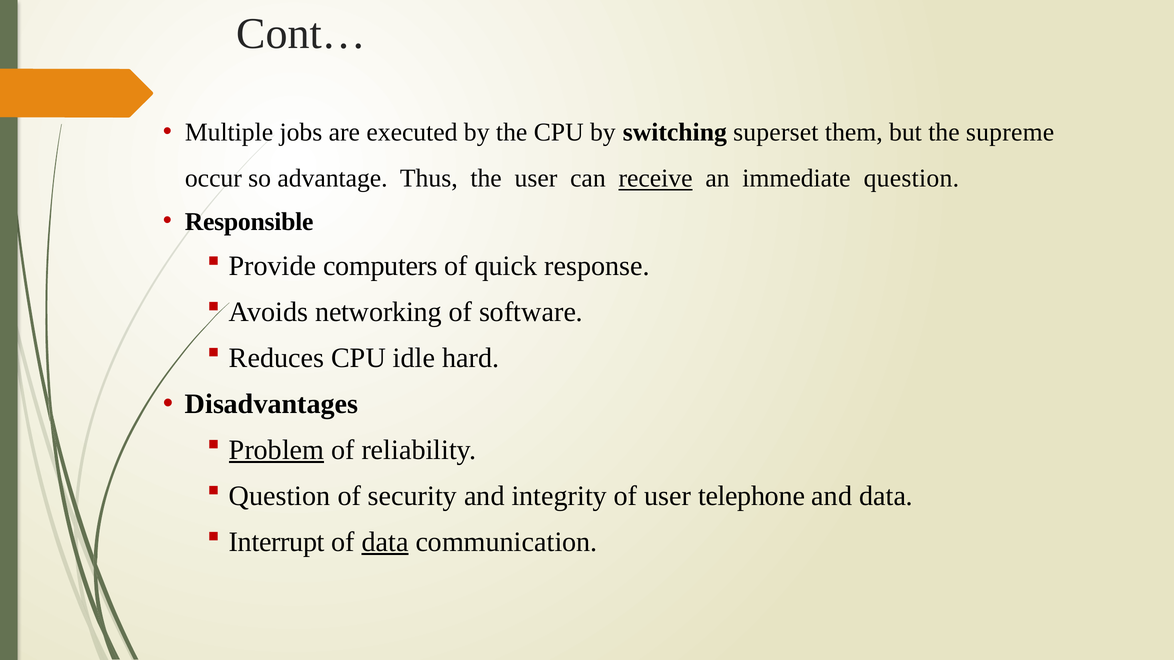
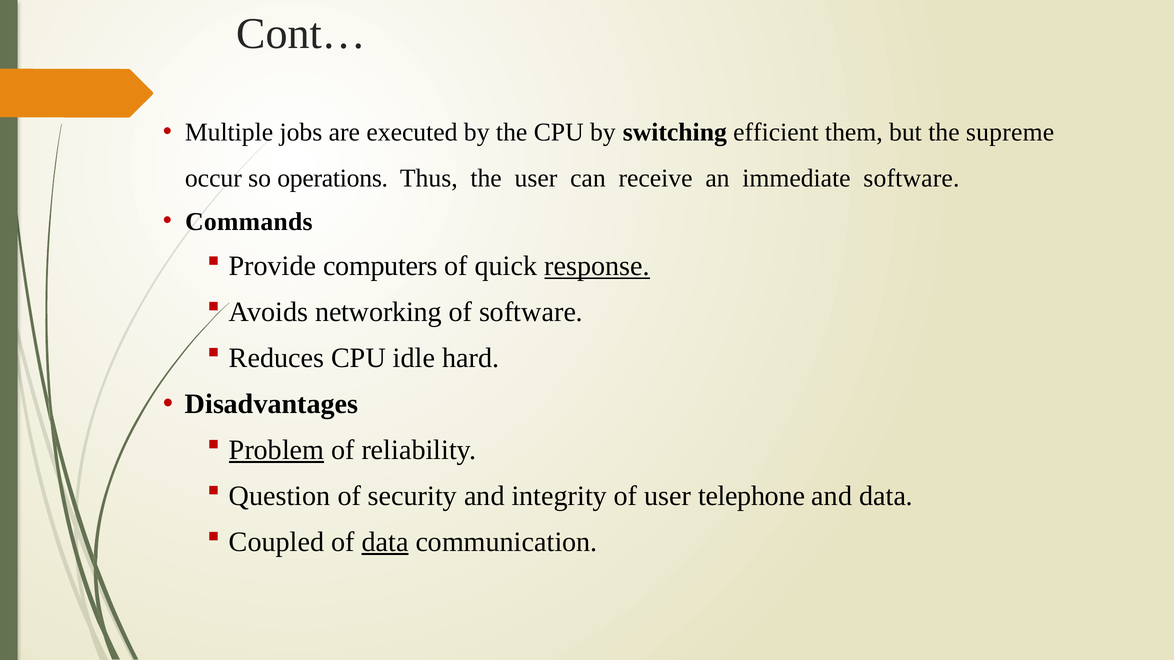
superset: superset -> efficient
advantage: advantage -> operations
receive underline: present -> none
immediate question: question -> software
Responsible: Responsible -> Commands
response underline: none -> present
Interrupt: Interrupt -> Coupled
